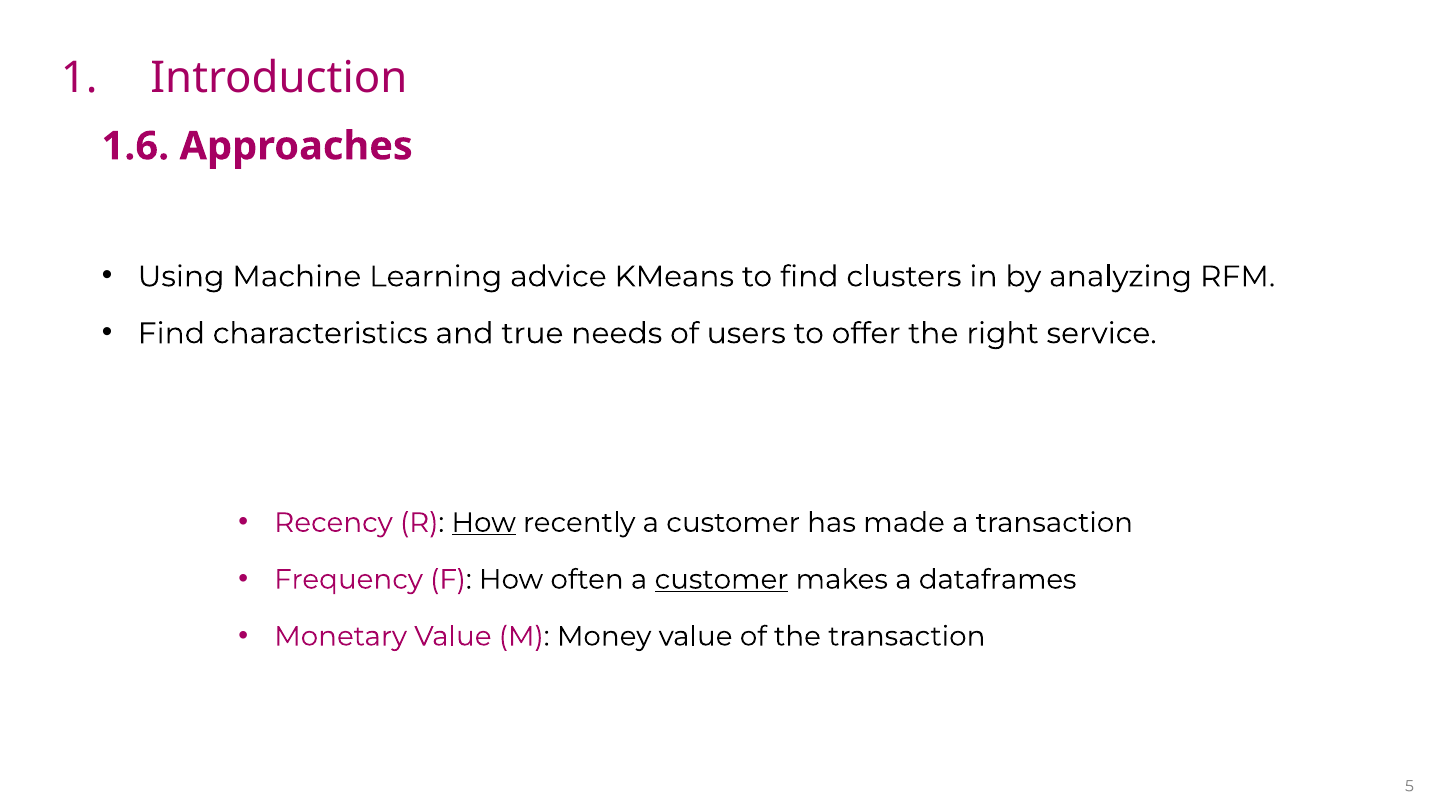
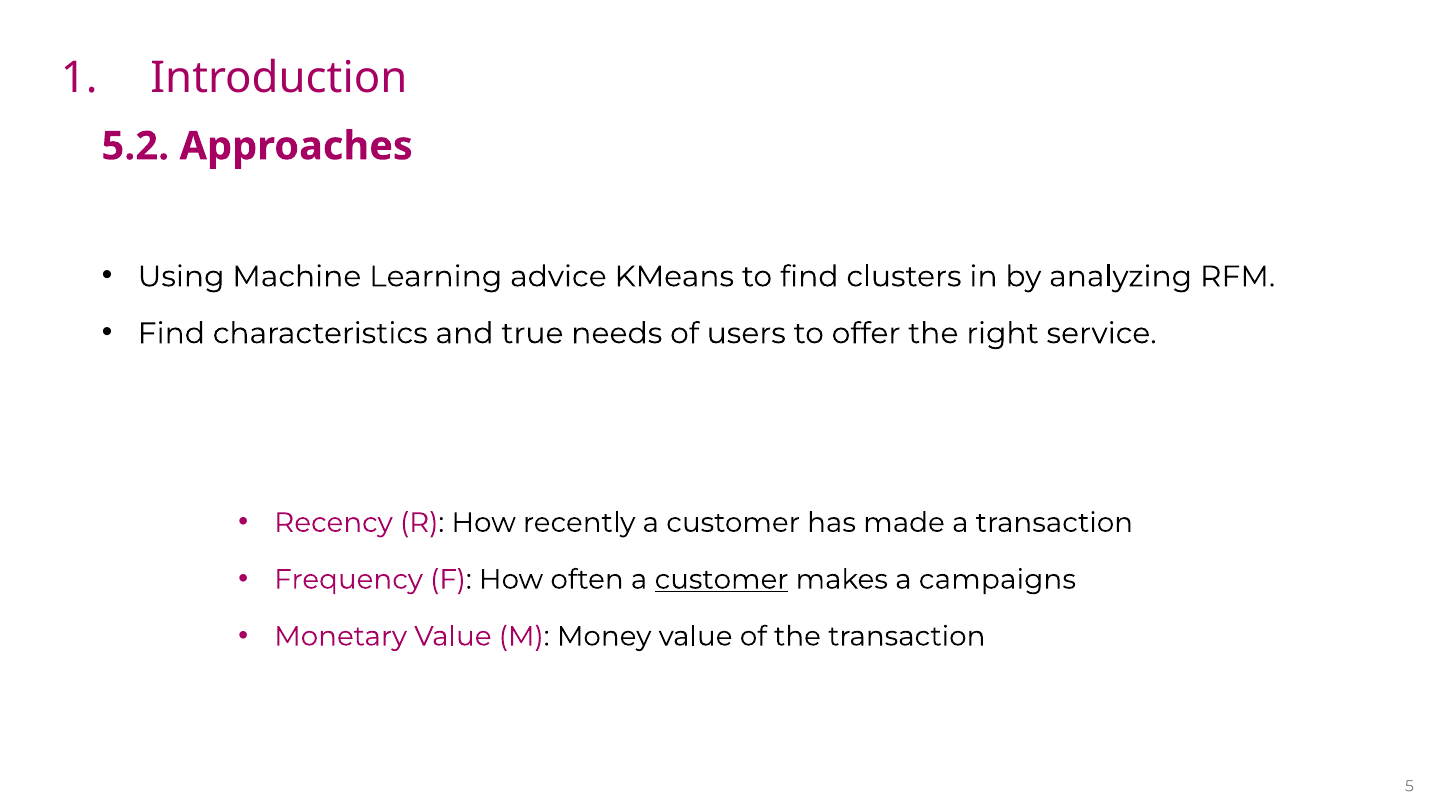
1.6: 1.6 -> 5.2
How at (484, 523) underline: present -> none
dataframes: dataframes -> campaigns
